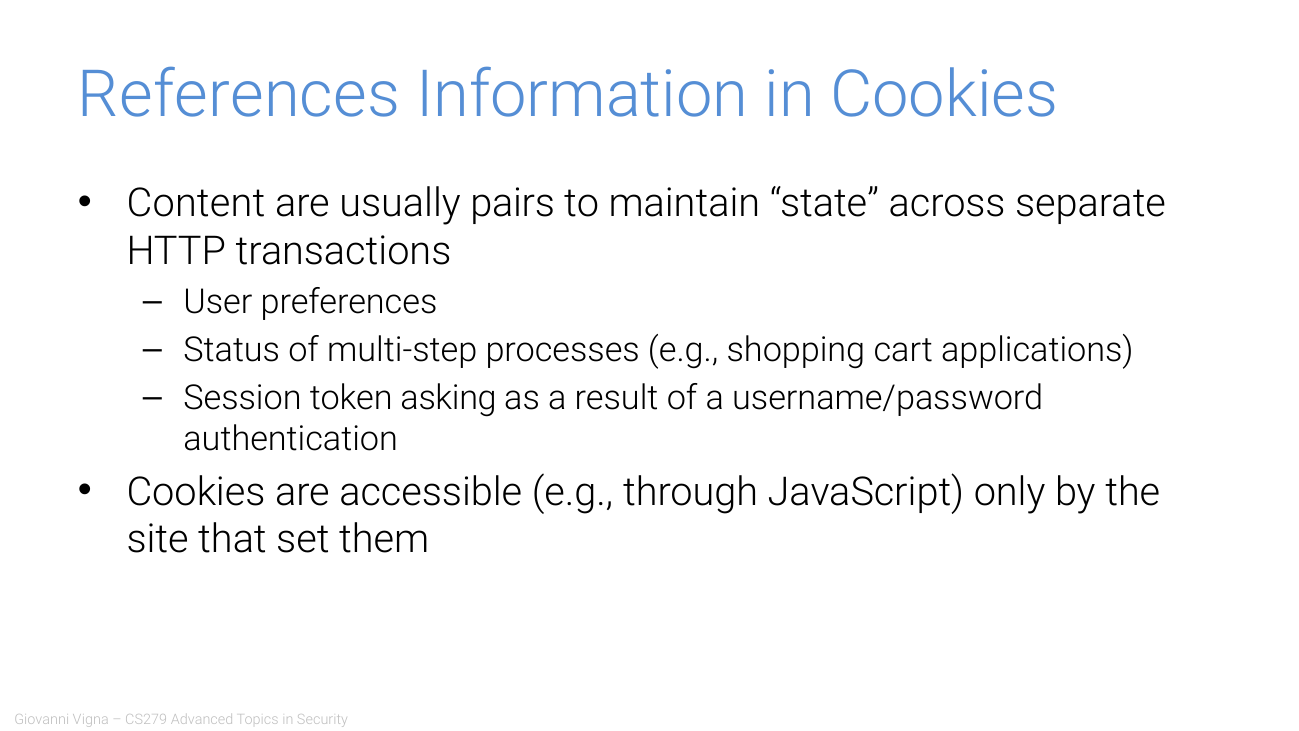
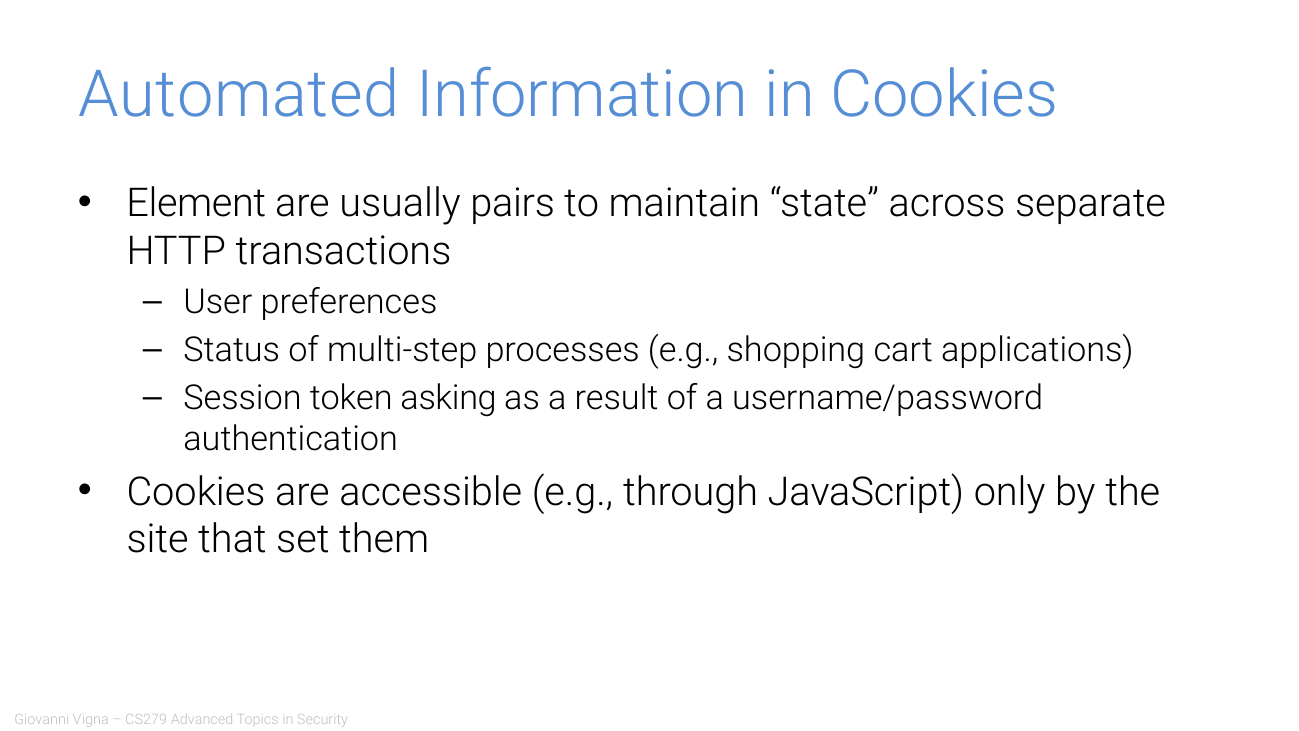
References: References -> Automated
Content: Content -> Element
